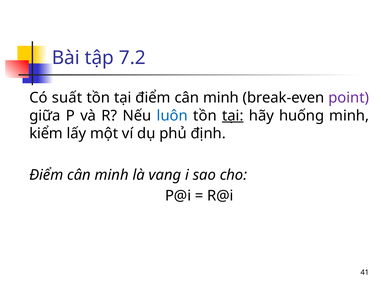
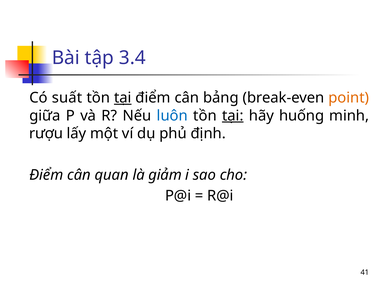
7.2: 7.2 -> 3.4
tại at (123, 98) underline: none -> present
minh at (221, 98): minh -> bảng
point colour: purple -> orange
kiểm: kiểm -> rượu
minh at (112, 175): minh -> quan
vang: vang -> giảm
